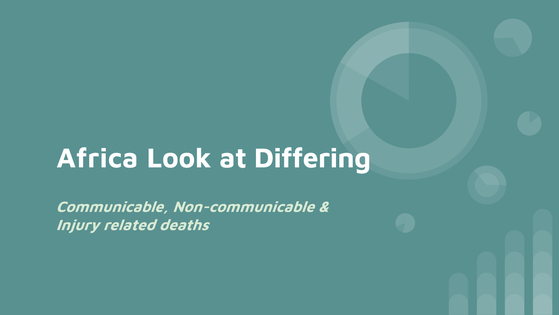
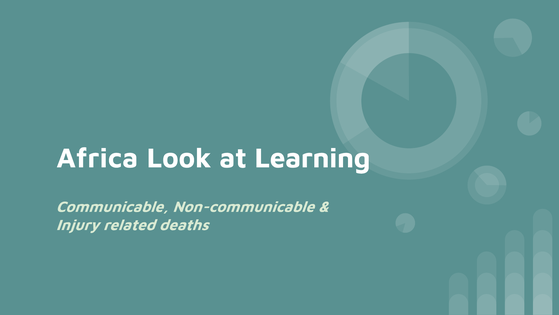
Differing: Differing -> Learning
